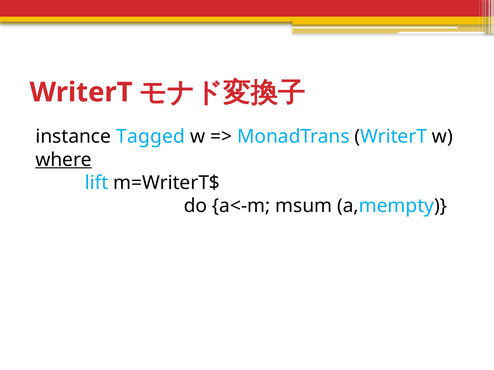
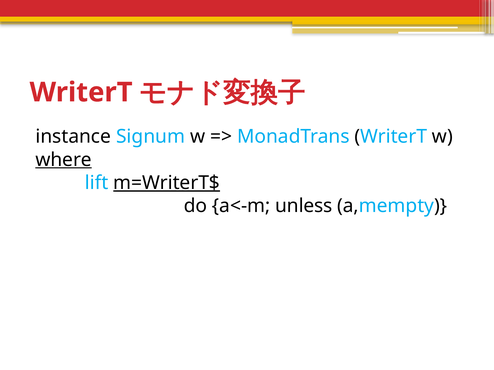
Tagged: Tagged -> Signum
m=WriterT$ underline: none -> present
msum: msum -> unless
